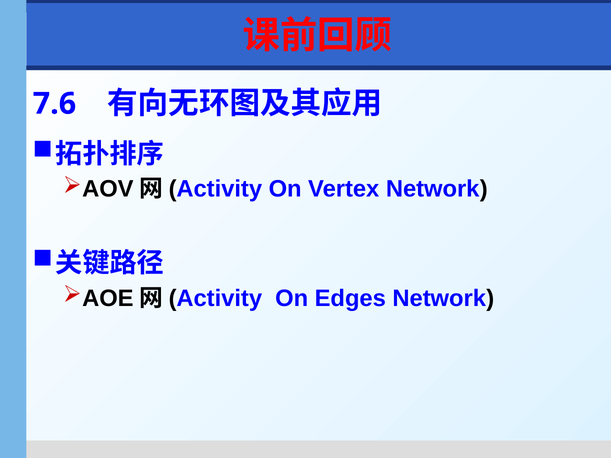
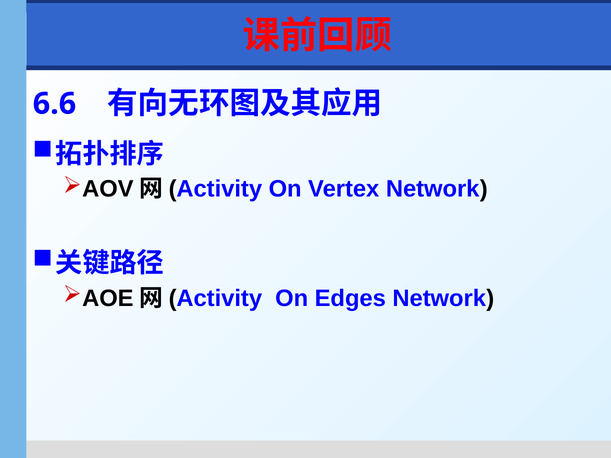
7.6: 7.6 -> 6.6
